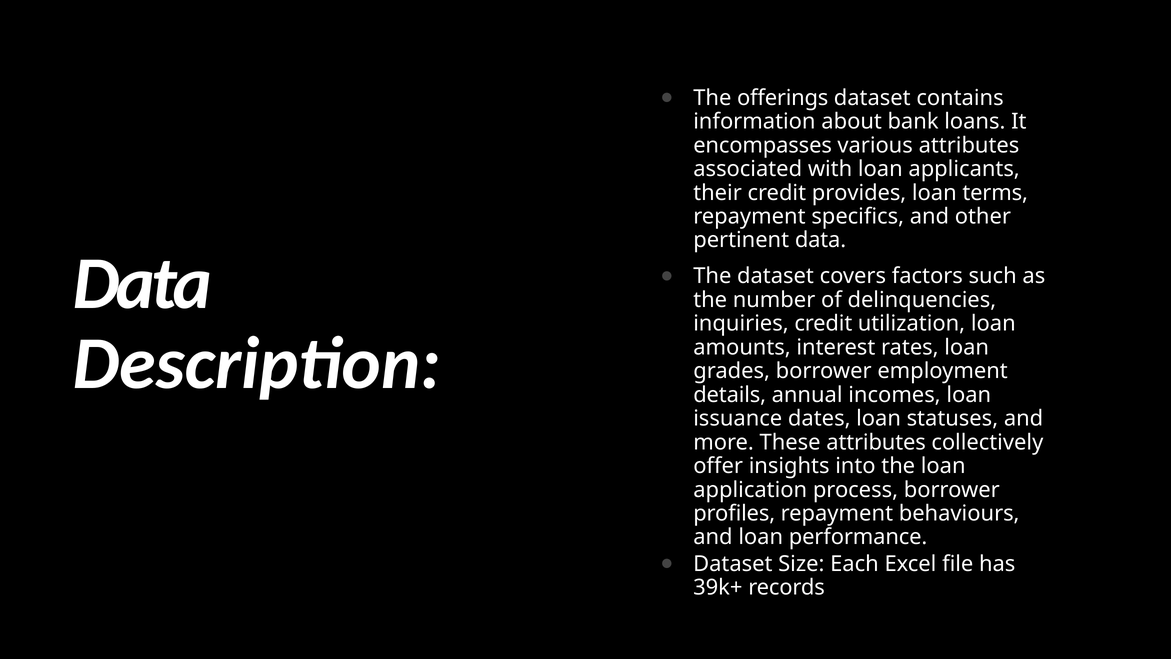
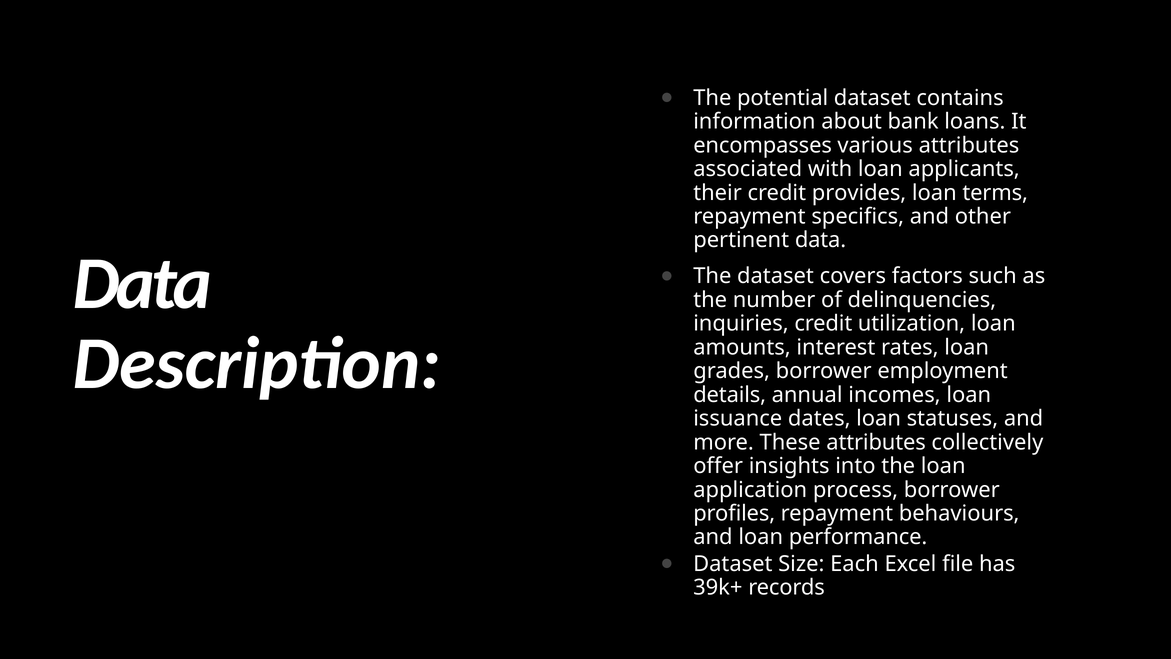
offerings: offerings -> potential
